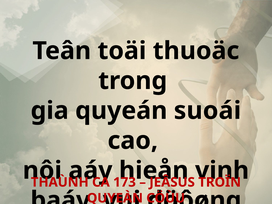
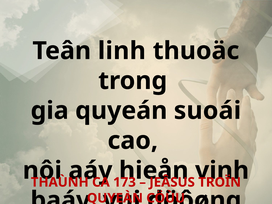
toäi: toäi -> linh
